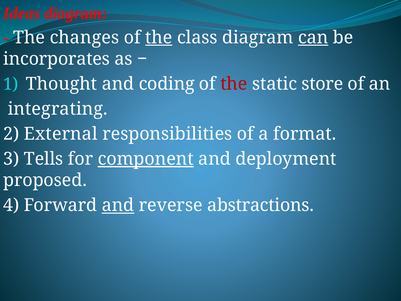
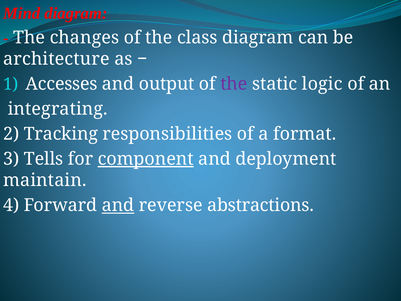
Ideas: Ideas -> Mind
the at (159, 38) underline: present -> none
can underline: present -> none
incorporates: incorporates -> architecture
Thought: Thought -> Accesses
coding: coding -> output
the at (234, 84) colour: red -> purple
store: store -> logic
External: External -> Tracking
proposed: proposed -> maintain
